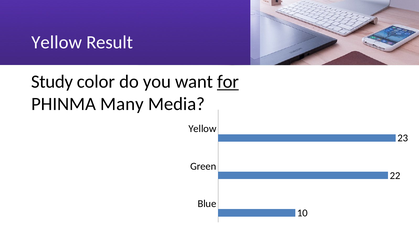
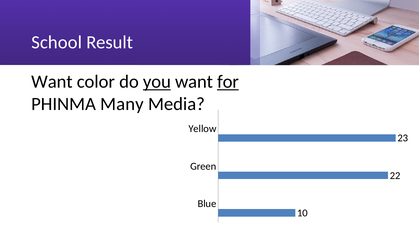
Yellow at (57, 42): Yellow -> School
Study at (52, 82): Study -> Want
you underline: none -> present
